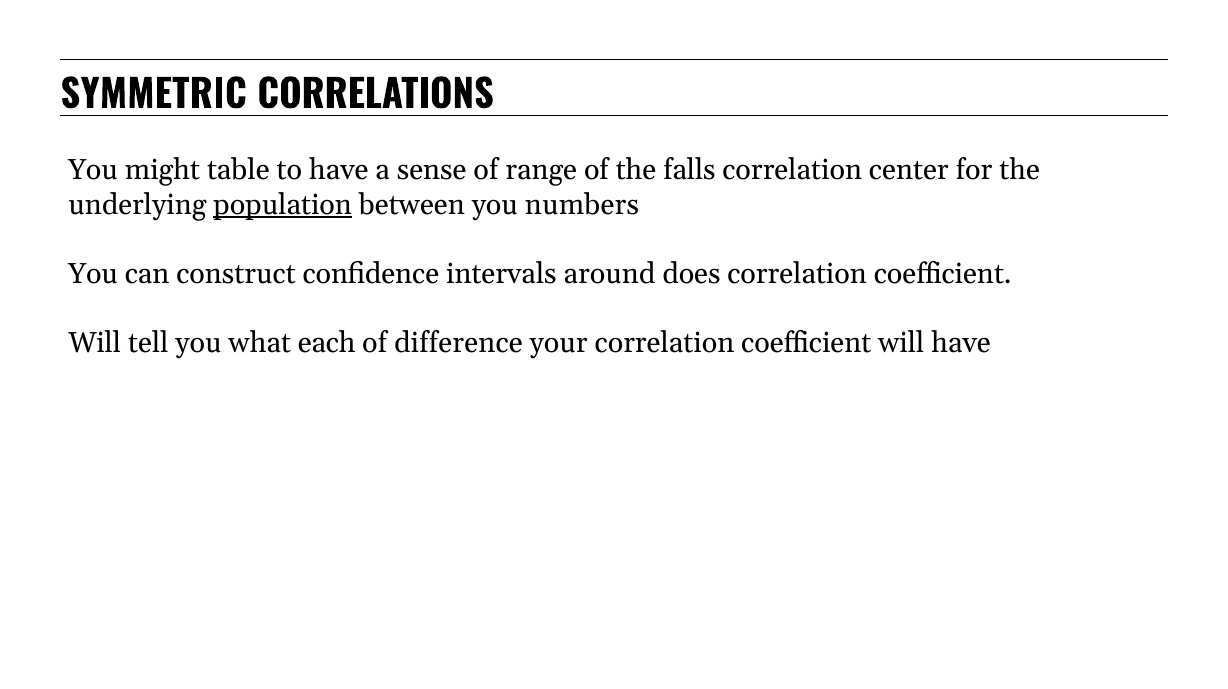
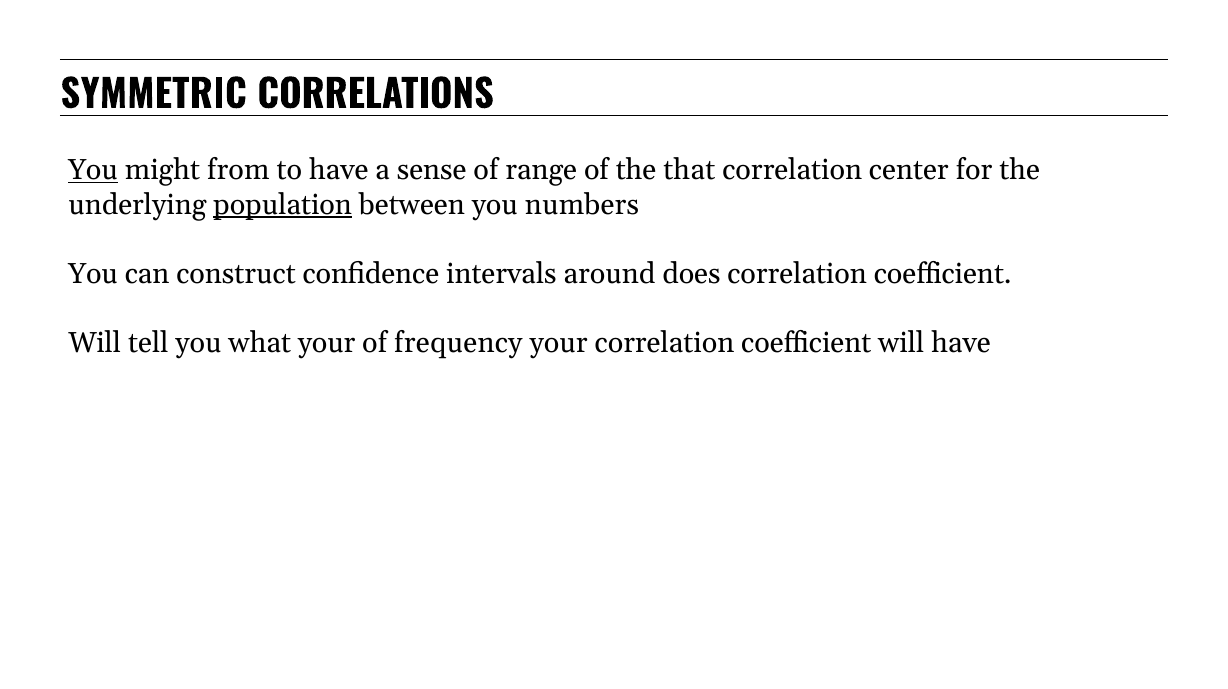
You at (93, 170) underline: none -> present
table: table -> from
falls: falls -> that
what each: each -> your
difference: difference -> frequency
